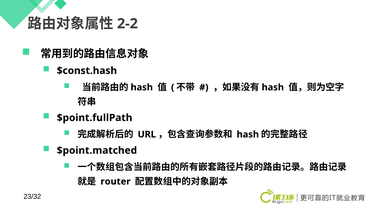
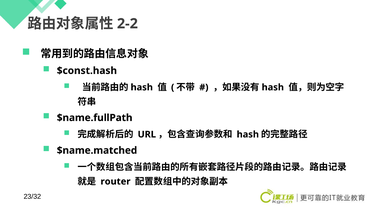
$point.fullPath: $point.fullPath -> $name.fullPath
$point.matched: $point.matched -> $name.matched
